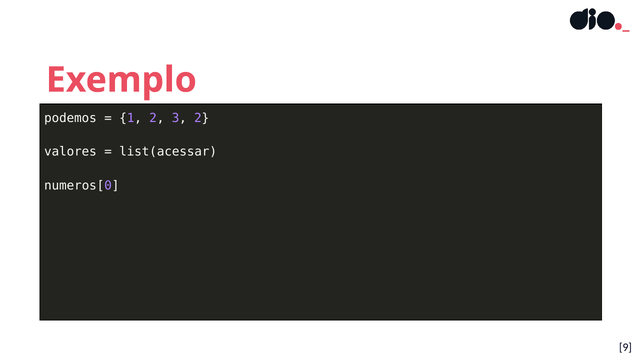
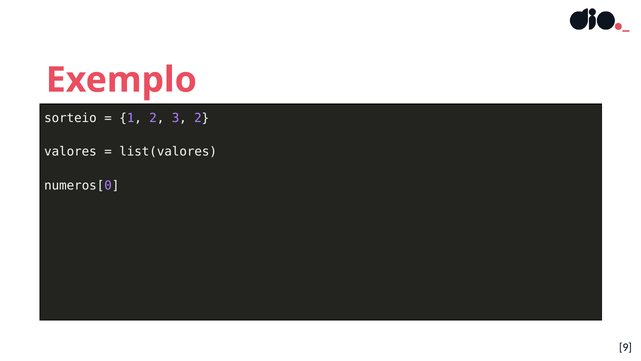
podemos: podemos -> sorteio
list(acessar: list(acessar -> list(valores
